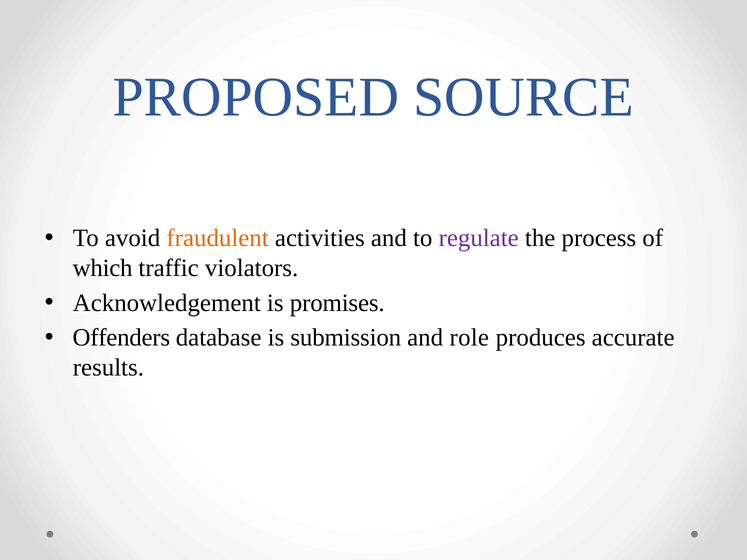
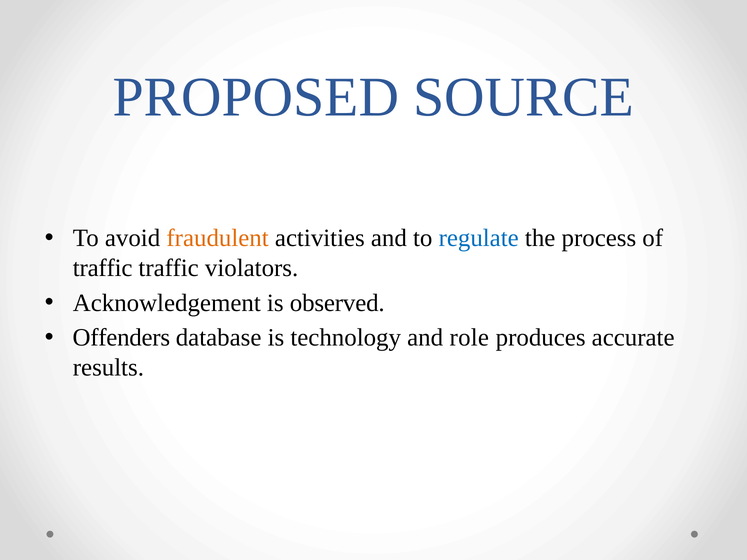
regulate colour: purple -> blue
which at (103, 268): which -> traffic
promises: promises -> observed
submission: submission -> technology
